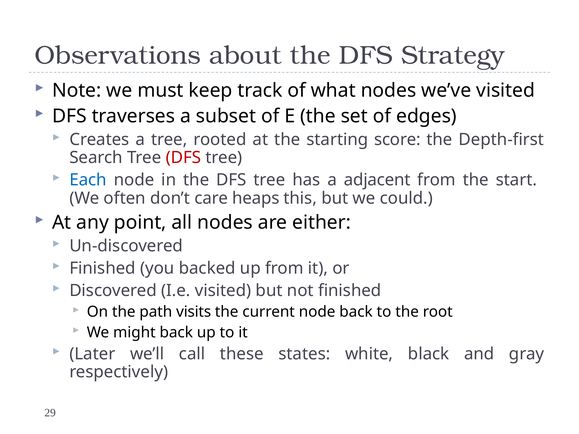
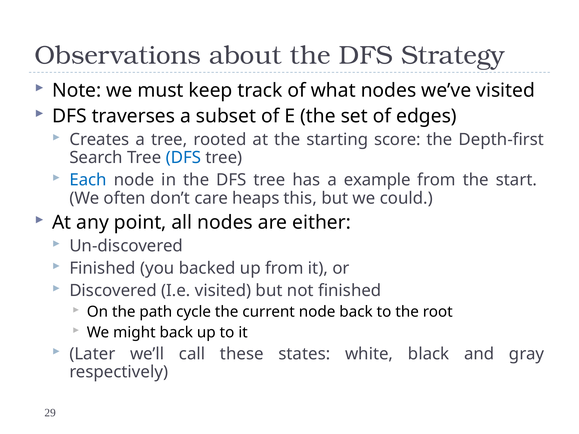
DFS at (183, 158) colour: red -> blue
adjacent: adjacent -> example
visits: visits -> cycle
